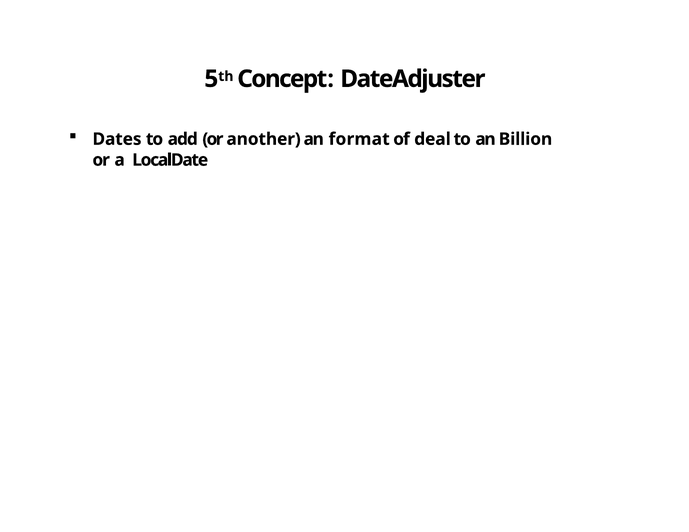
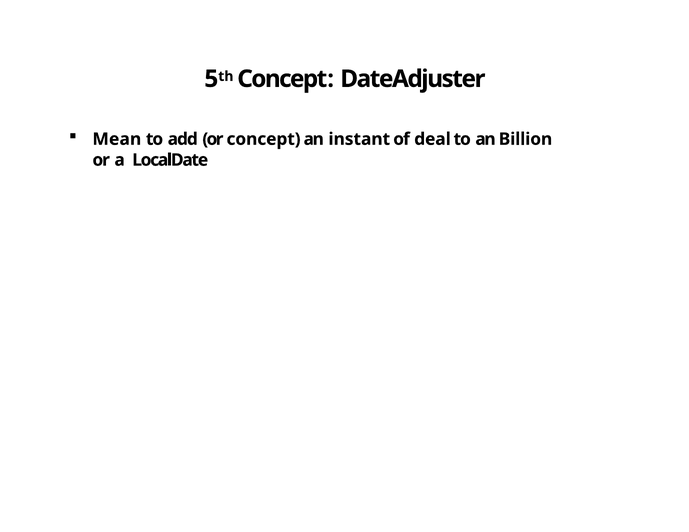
Dates: Dates -> Mean
or another: another -> concept
format: format -> instant
